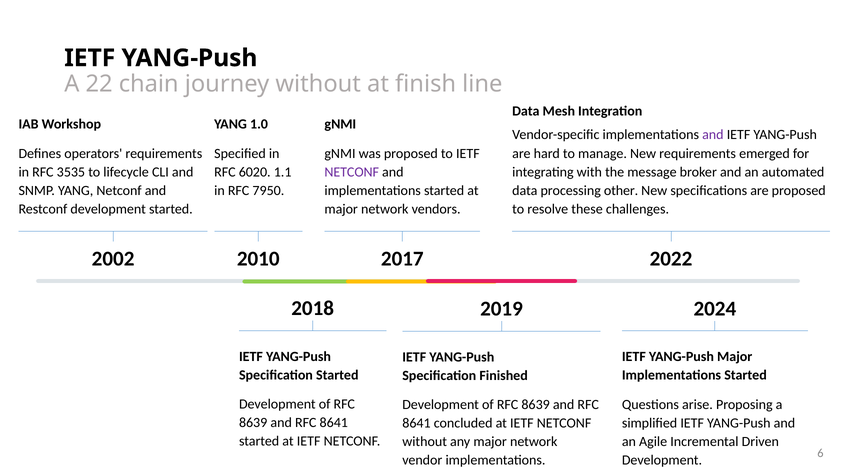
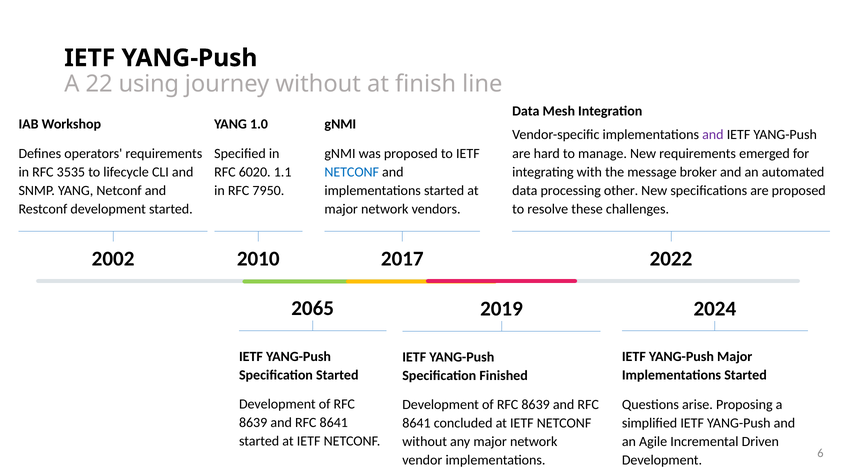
chain: chain -> using
NETCONF at (352, 172) colour: purple -> blue
2018: 2018 -> 2065
